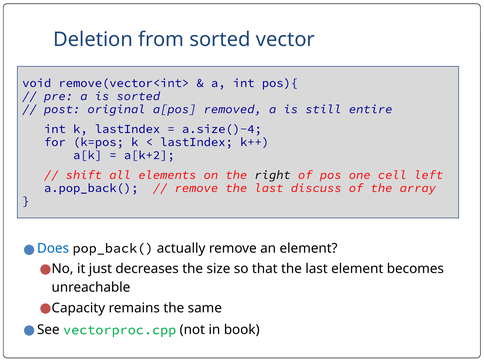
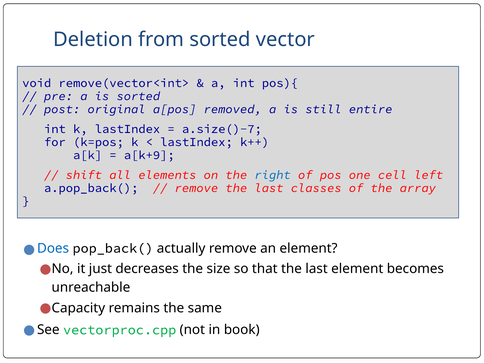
a.size()-4: a.size()-4 -> a.size()-7
a[k+2: a[k+2 -> a[k+9
right colour: black -> blue
discuss: discuss -> classes
